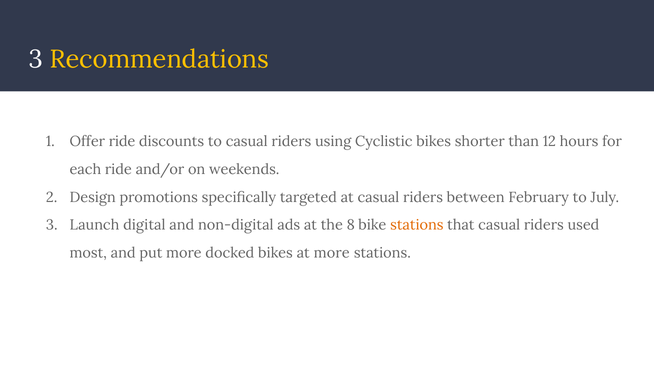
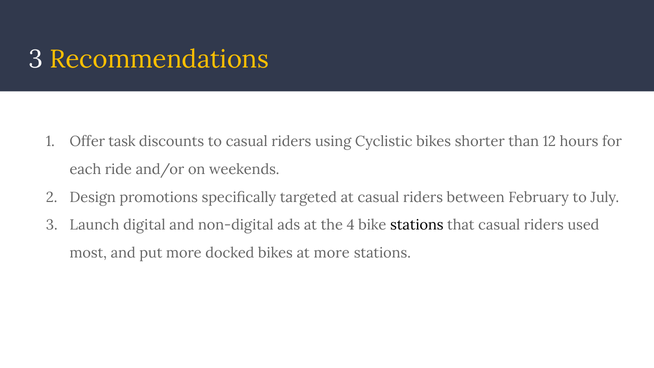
Offer ride: ride -> task
8: 8 -> 4
stations at (417, 225) colour: orange -> black
